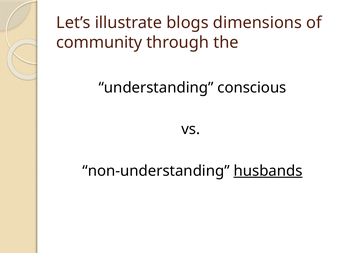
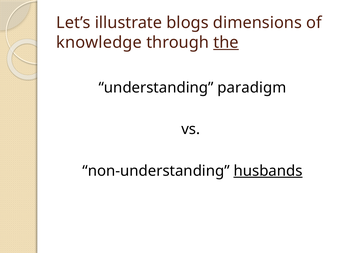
community: community -> knowledge
the underline: none -> present
conscious: conscious -> paradigm
